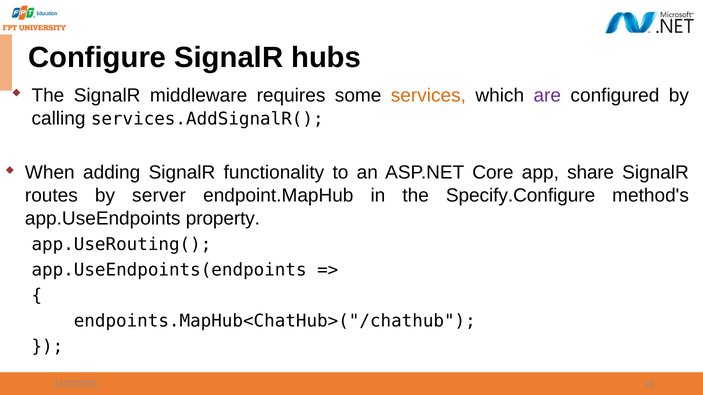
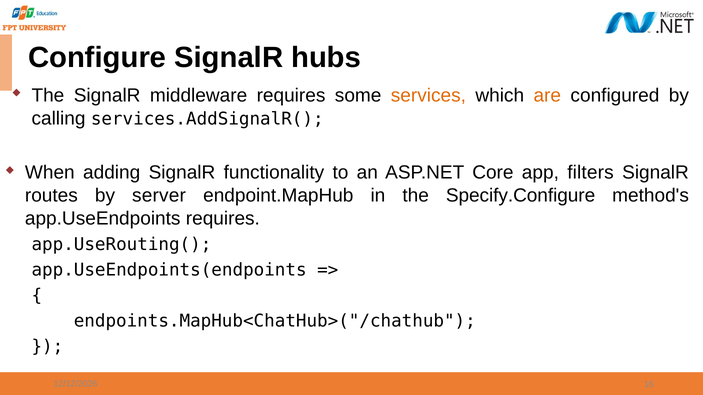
are colour: purple -> orange
share: share -> filters
app.UseEndpoints property: property -> requires
